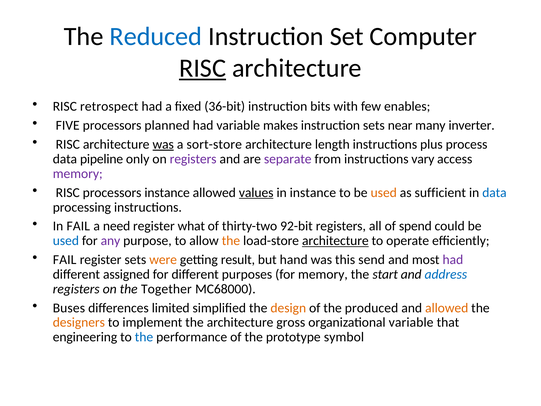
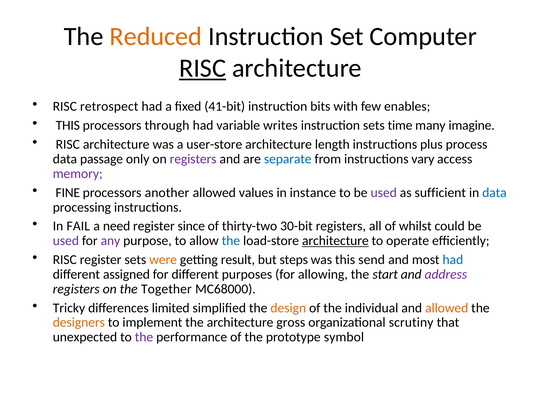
Reduced colour: blue -> orange
36-bit: 36-bit -> 41-bit
FIVE at (68, 125): FIVE -> THIS
planned: planned -> through
makes: makes -> writes
near: near -> time
inverter: inverter -> imagine
was at (163, 144) underline: present -> none
sort-store: sort-store -> user-store
pipeline: pipeline -> passage
separate colour: purple -> blue
RISC at (68, 192): RISC -> FINE
processors instance: instance -> another
values underline: present -> none
used at (384, 192) colour: orange -> purple
what: what -> since
92-bit: 92-bit -> 30-bit
spend: spend -> whilst
used at (66, 241) colour: blue -> purple
the at (231, 241) colour: orange -> blue
FAIL at (65, 260): FAIL -> RISC
hand: hand -> steps
had at (453, 260) colour: purple -> blue
for memory: memory -> allowing
address colour: blue -> purple
Buses: Buses -> Tricky
produced: produced -> individual
organizational variable: variable -> scrutiny
engineering: engineering -> unexpected
the at (144, 337) colour: blue -> purple
